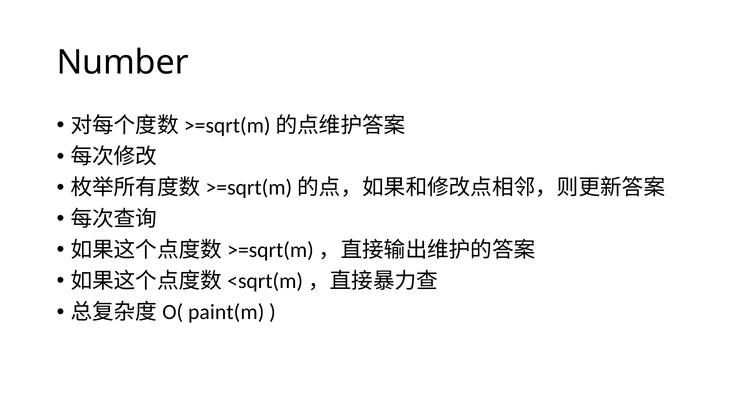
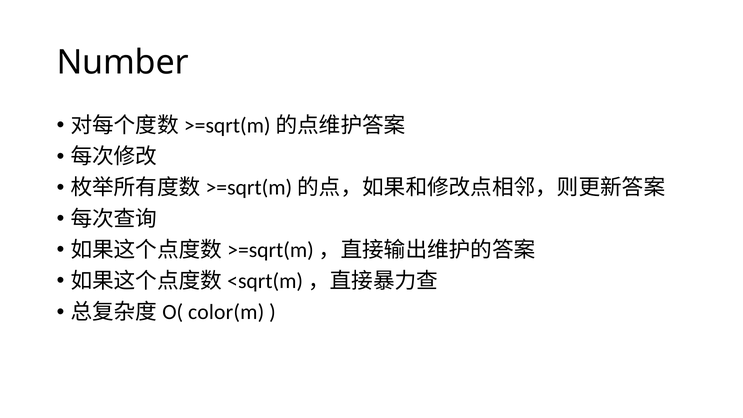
paint(m: paint(m -> color(m
